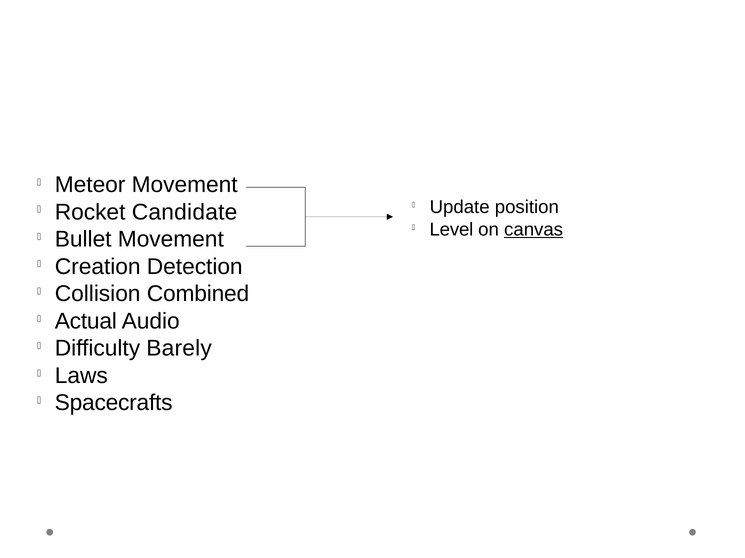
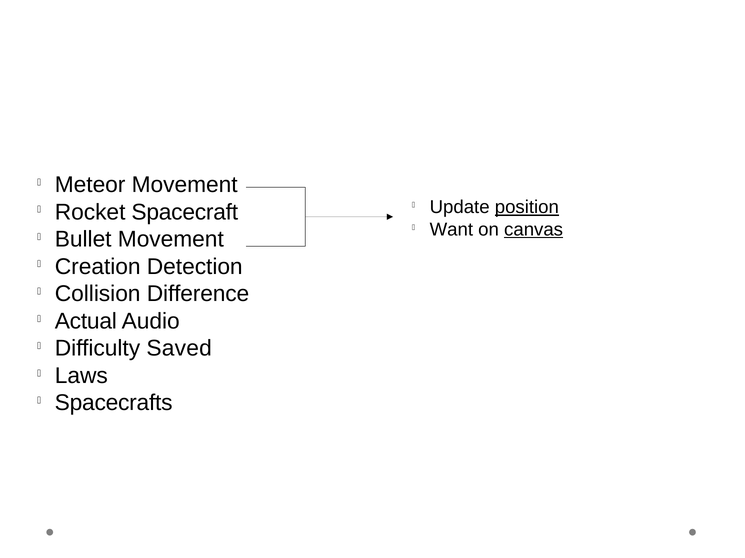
position underline: none -> present
Candidate: Candidate -> Spacecraft
Level: Level -> Want
Combined: Combined -> Difference
Barely: Barely -> Saved
